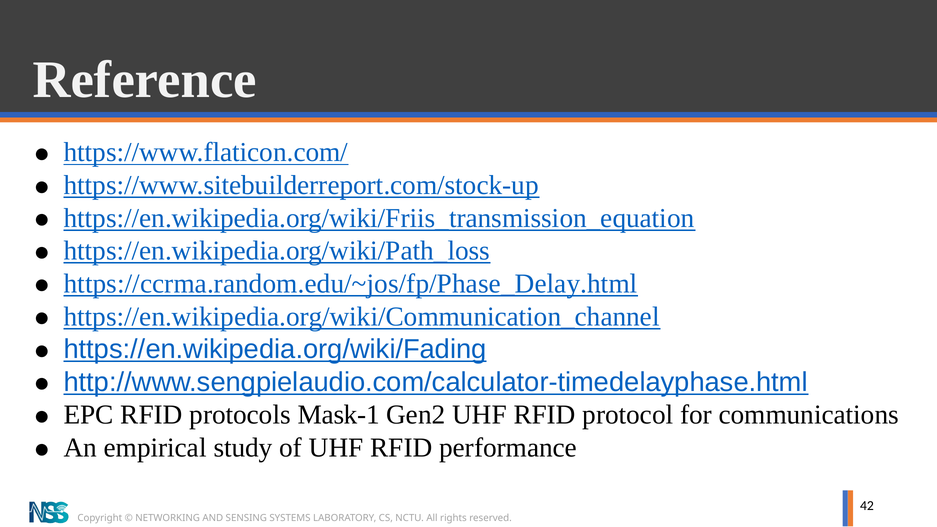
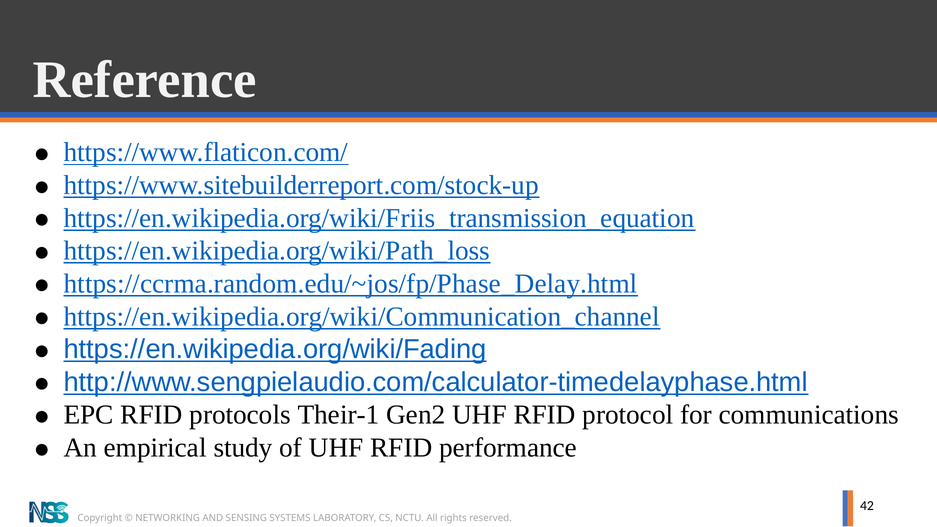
Mask-1: Mask-1 -> Their-1
